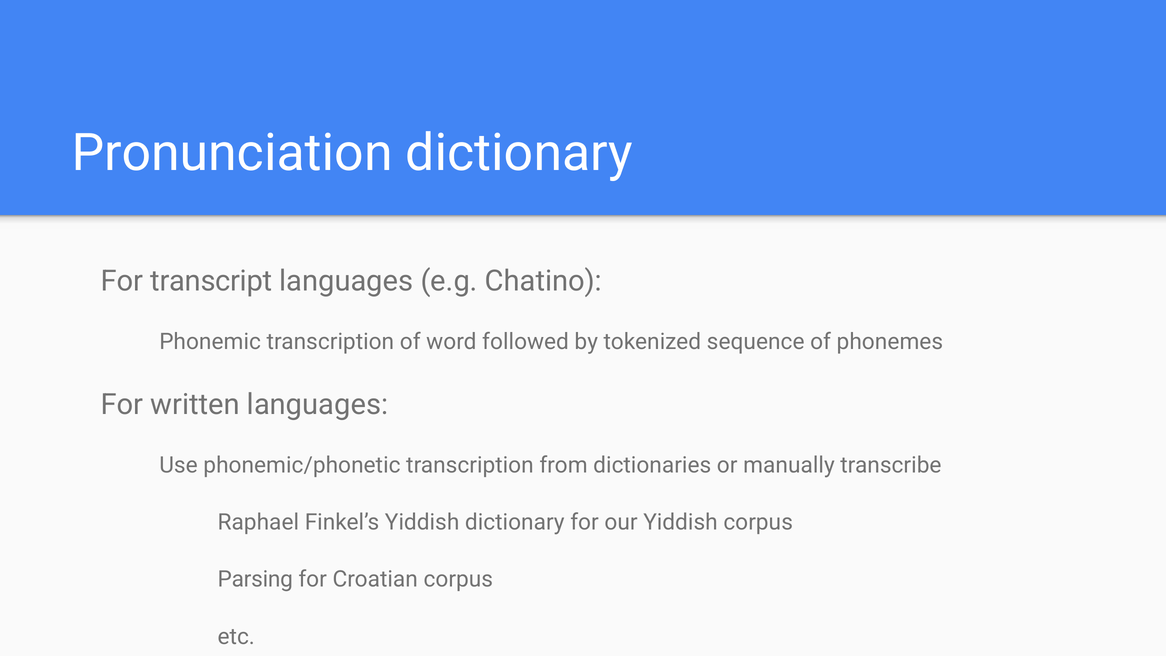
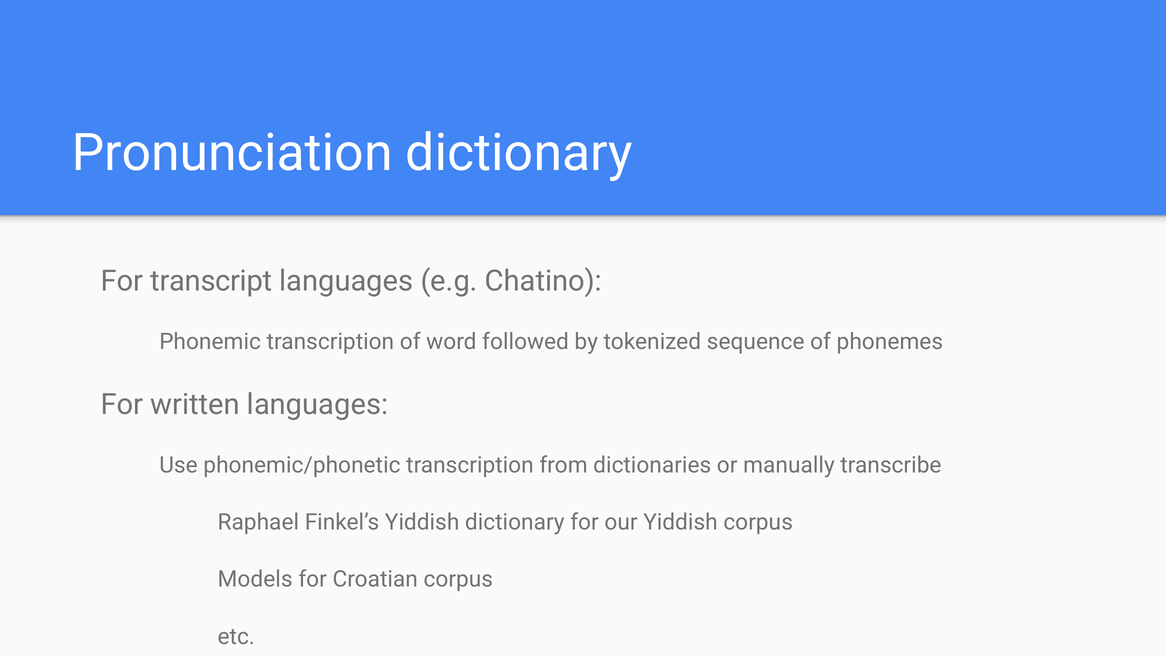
Parsing: Parsing -> Models
